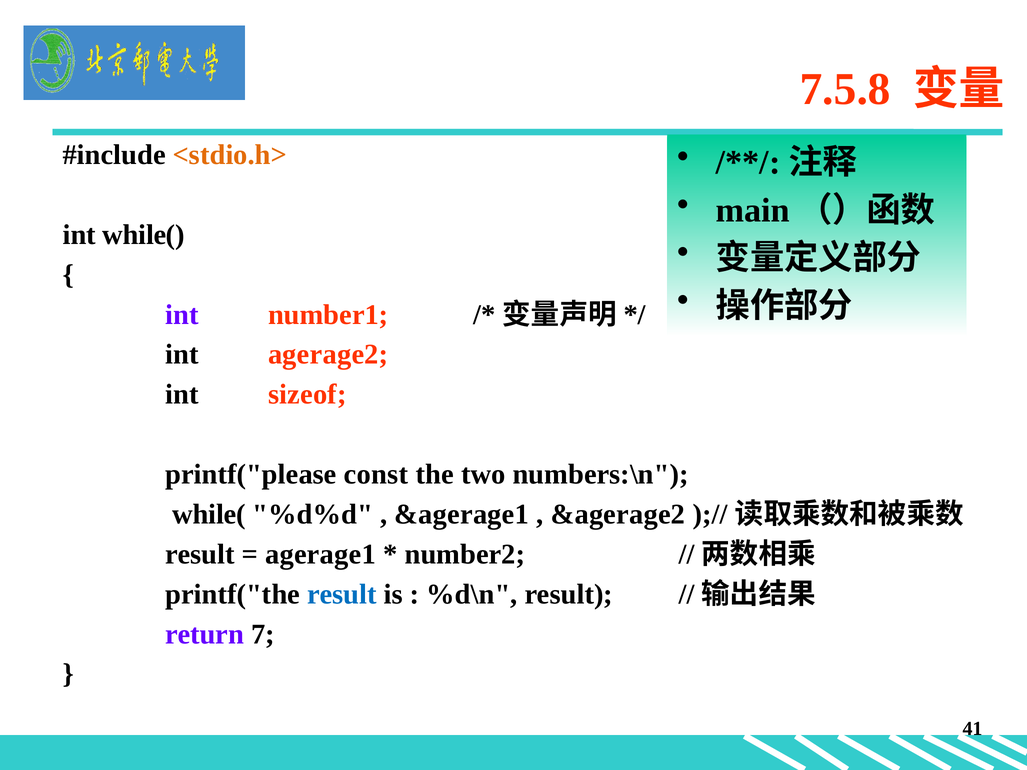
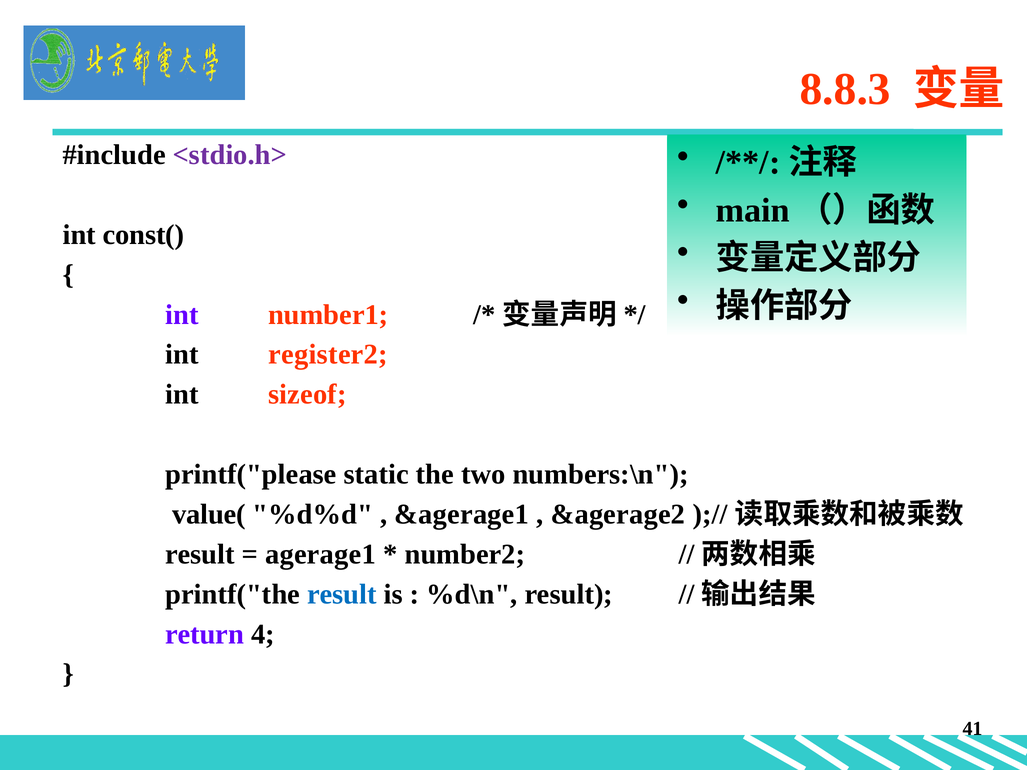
7.5.8: 7.5.8 -> 8.8.3
<stdio.h> colour: orange -> purple
int while(: while( -> const(
agerage2: agerage2 -> register2
const: const -> static
while( at (209, 514): while( -> value(
7: 7 -> 4
